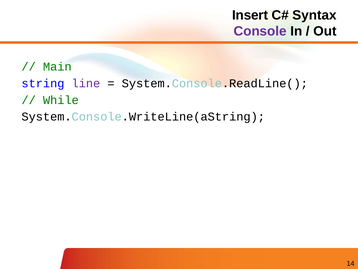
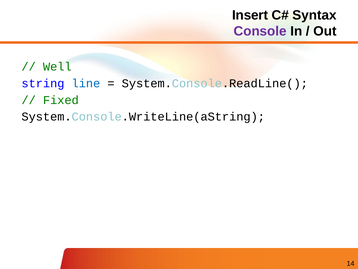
Main: Main -> Well
line colour: purple -> blue
While: While -> Fixed
